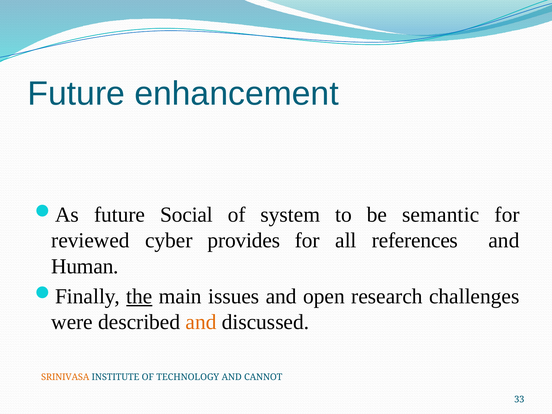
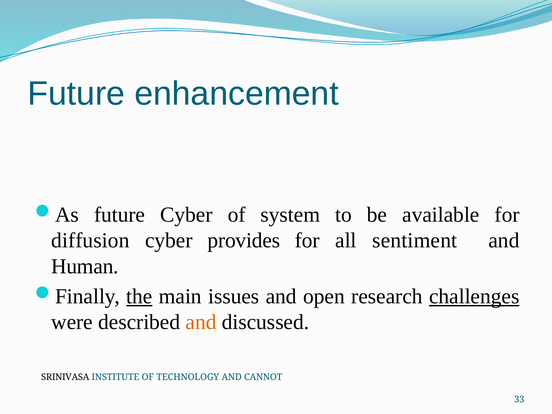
future Social: Social -> Cyber
semantic: semantic -> available
reviewed: reviewed -> diffusion
references: references -> sentiment
challenges underline: none -> present
SRINIVASA colour: orange -> black
